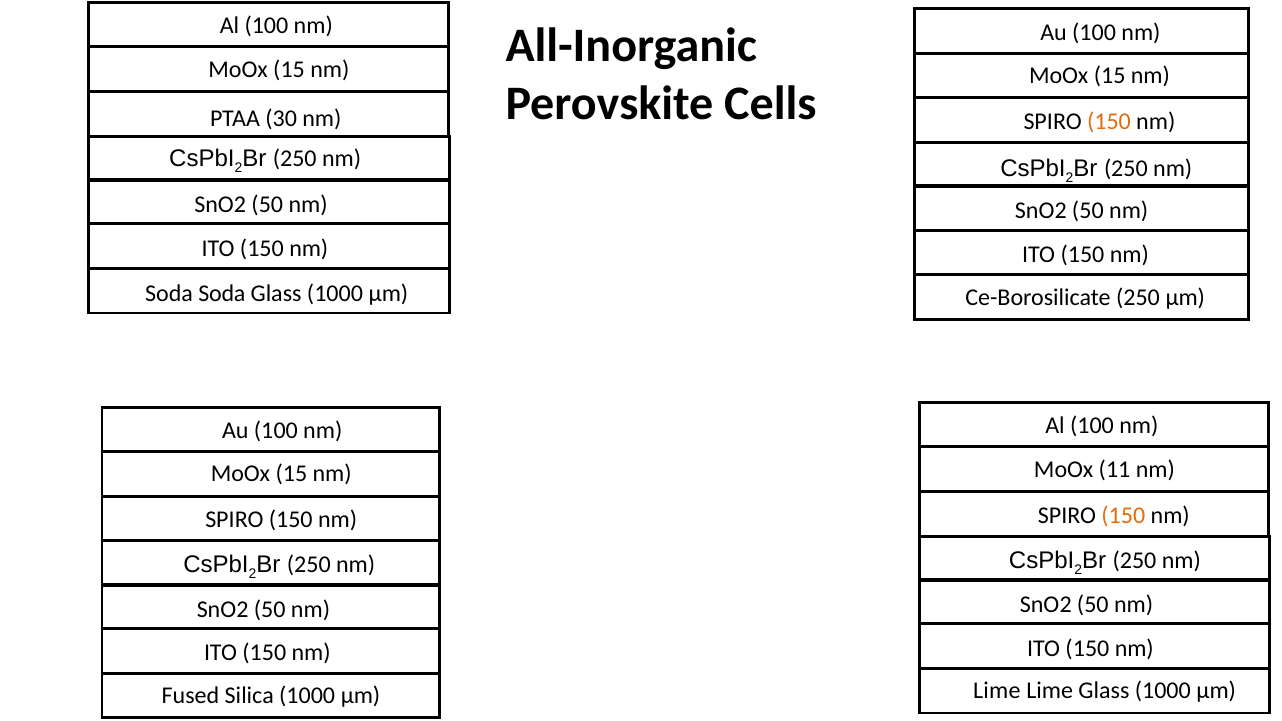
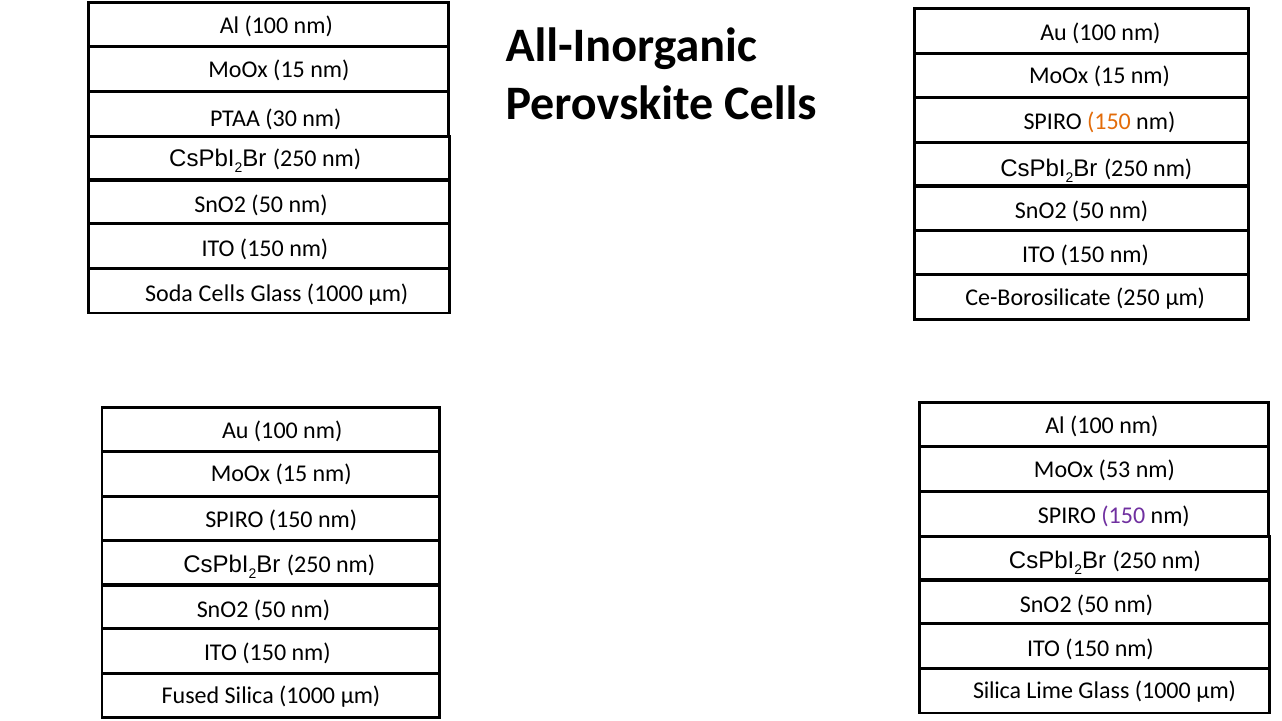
Soda Soda: Soda -> Cells
11: 11 -> 53
150 at (1123, 515) colour: orange -> purple
Lime at (997, 690): Lime -> Silica
